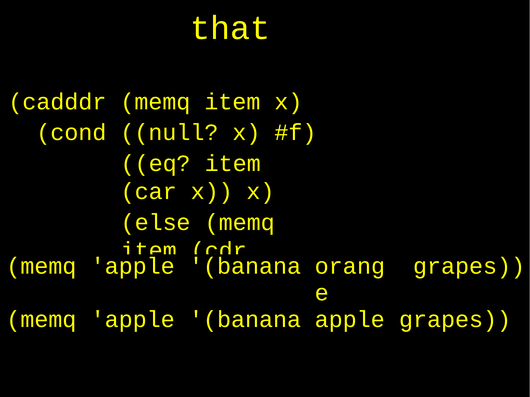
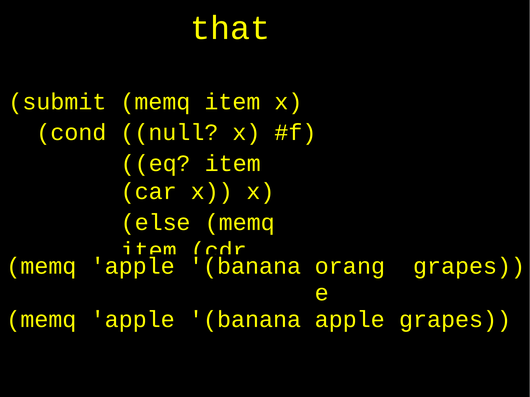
cadddr: cadddr -> submit
